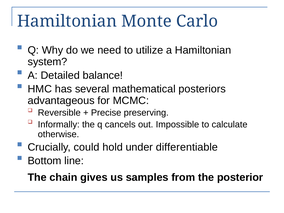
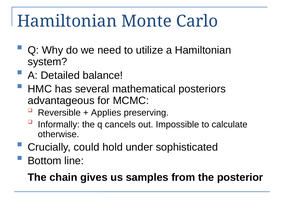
Precise: Precise -> Applies
differentiable: differentiable -> sophisticated
